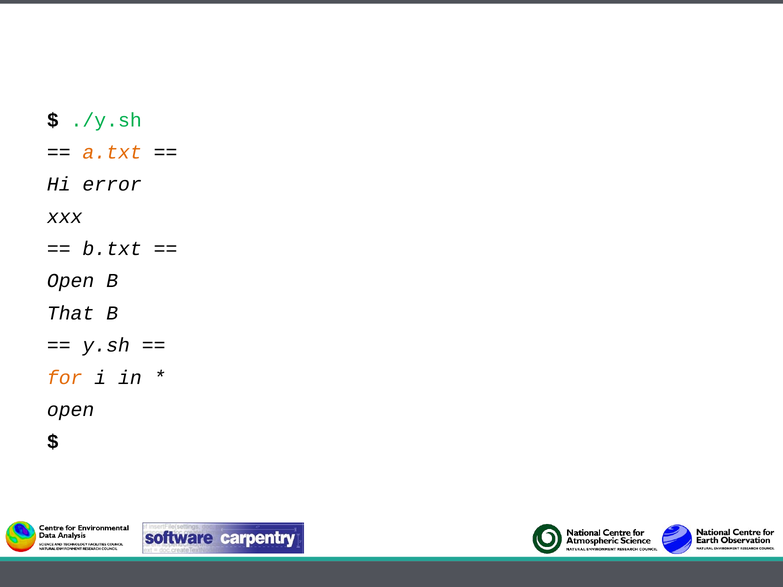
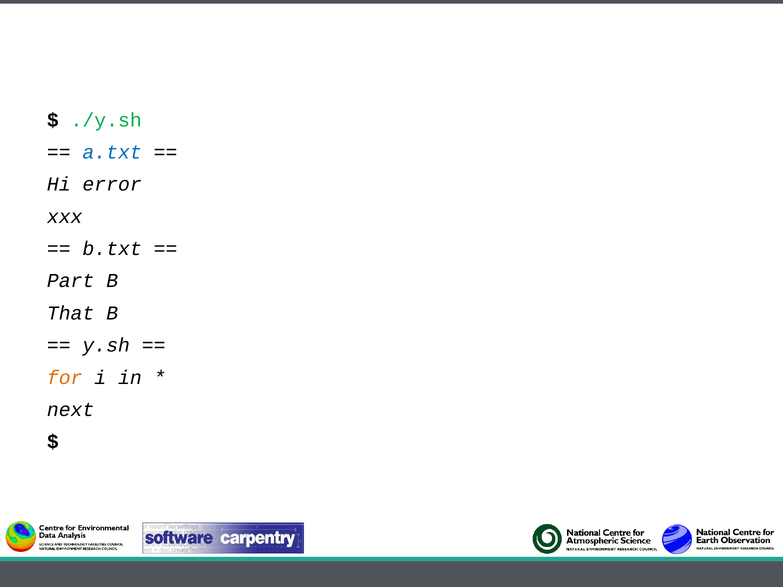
a.txt colour: orange -> blue
Open at (71, 281): Open -> Part
open at (71, 410): open -> next
